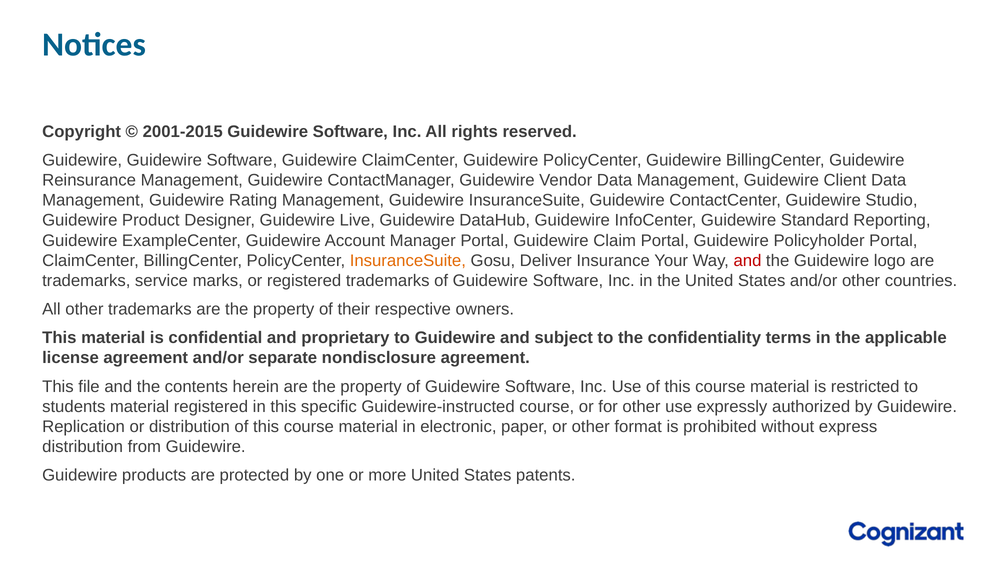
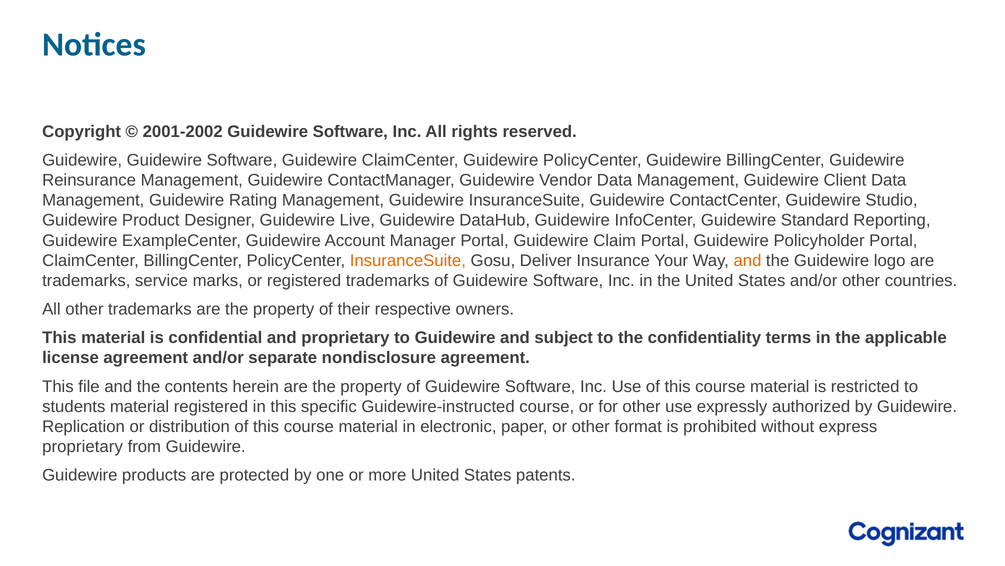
2001-2015: 2001-2015 -> 2001-2002
and at (748, 260) colour: red -> orange
distribution at (83, 446): distribution -> proprietary
